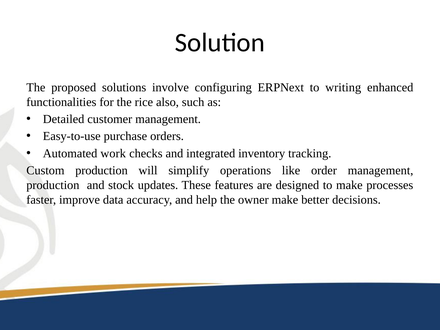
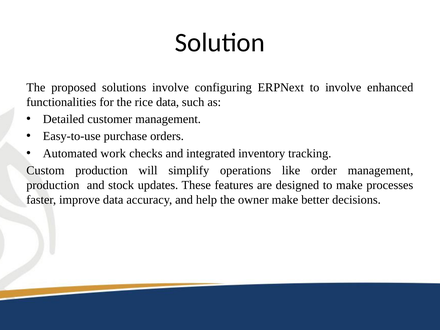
to writing: writing -> involve
rice also: also -> data
